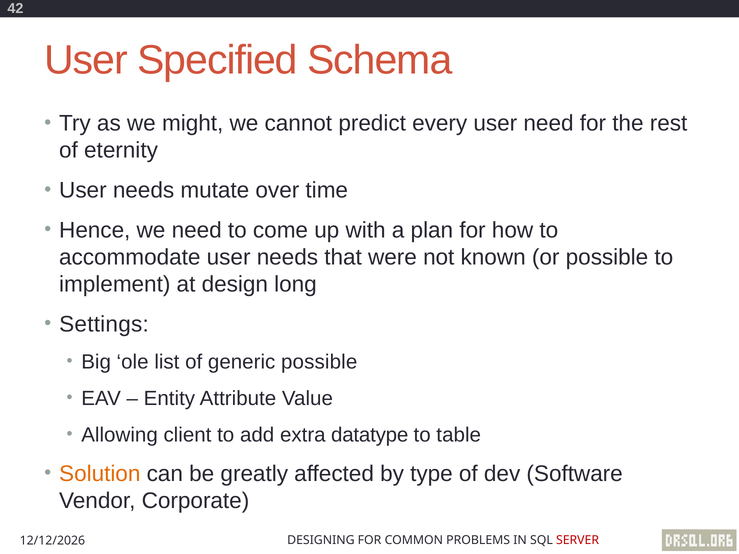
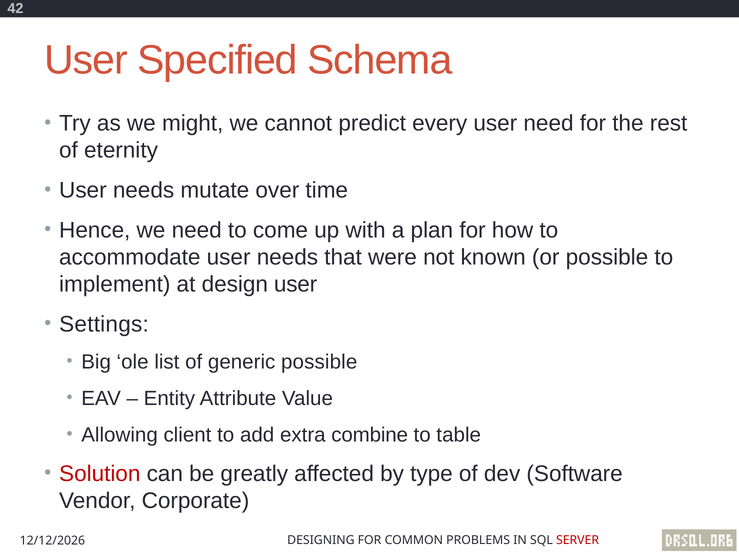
design long: long -> user
datatype: datatype -> combine
Solution colour: orange -> red
